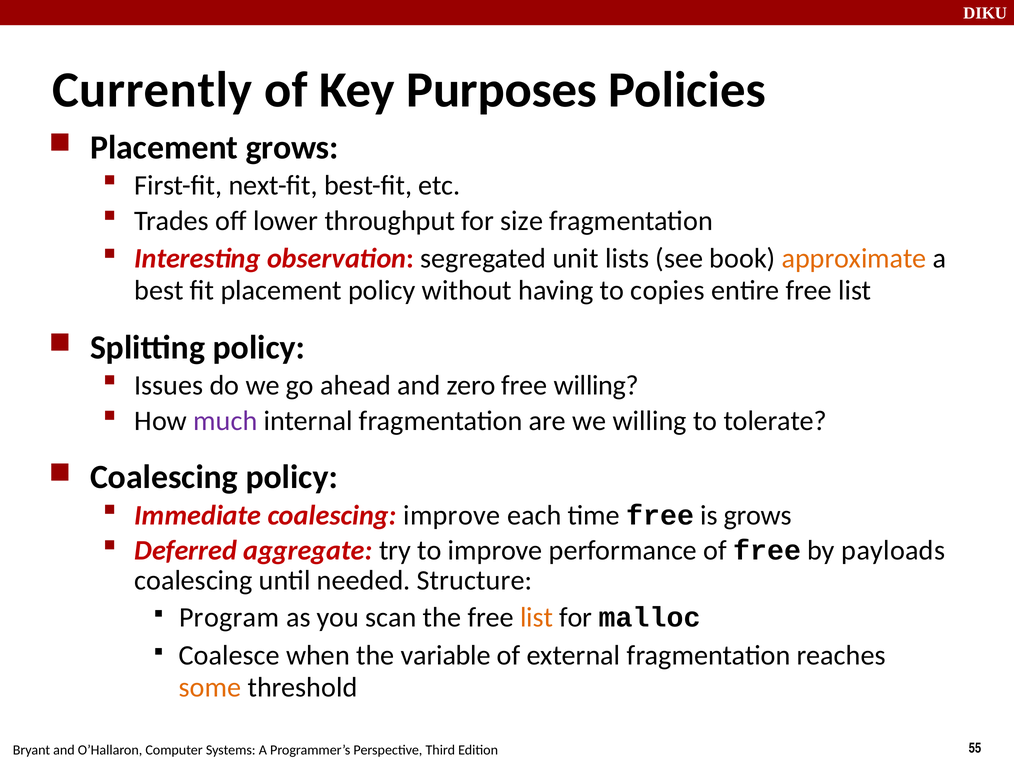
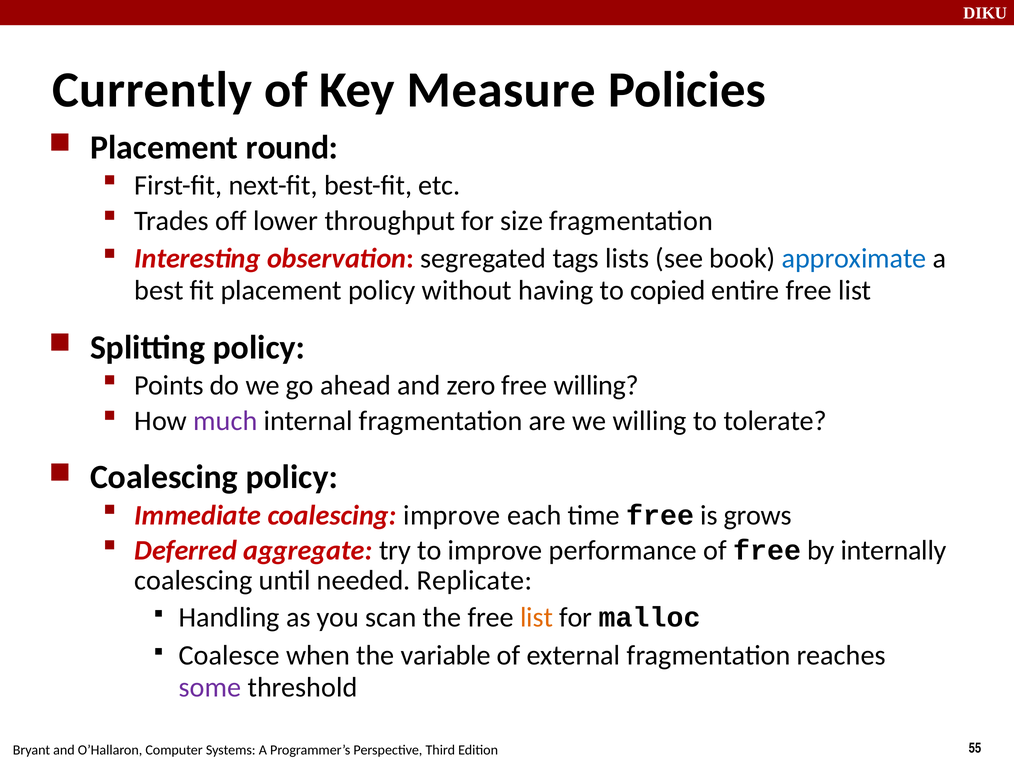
Purposes: Purposes -> Measure
Placement grows: grows -> round
unit: unit -> tags
approximate colour: orange -> blue
copies: copies -> copied
Issues: Issues -> Points
payloads: payloads -> internally
Structure: Structure -> Replicate
Program: Program -> Handling
some colour: orange -> purple
